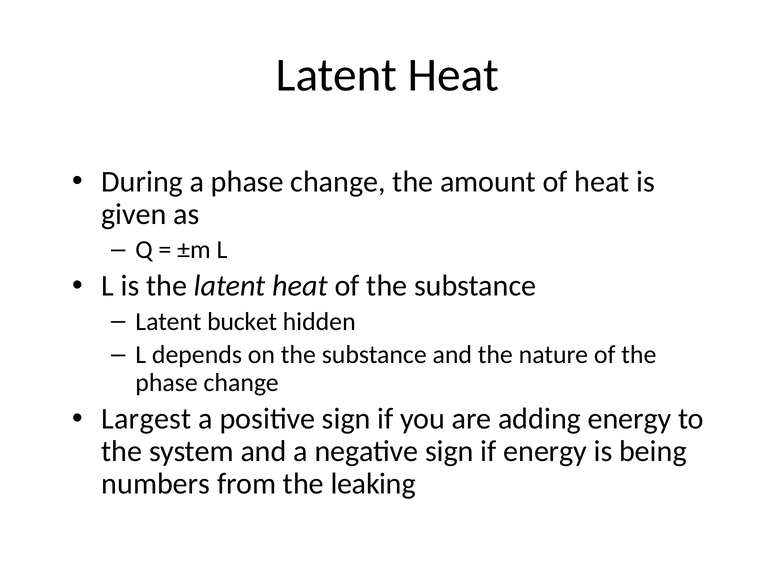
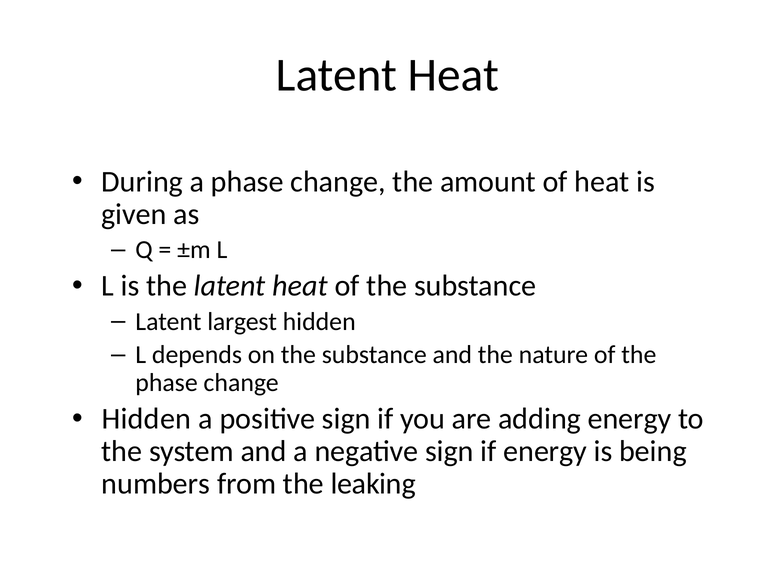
bucket: bucket -> largest
Largest at (146, 418): Largest -> Hidden
